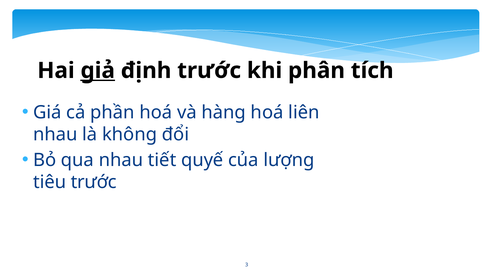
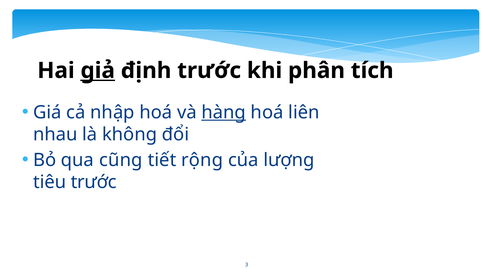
phần: phần -> nhập
hàng underline: none -> present
qua nhau: nhau -> cũng
quyế: quyế -> rộng
